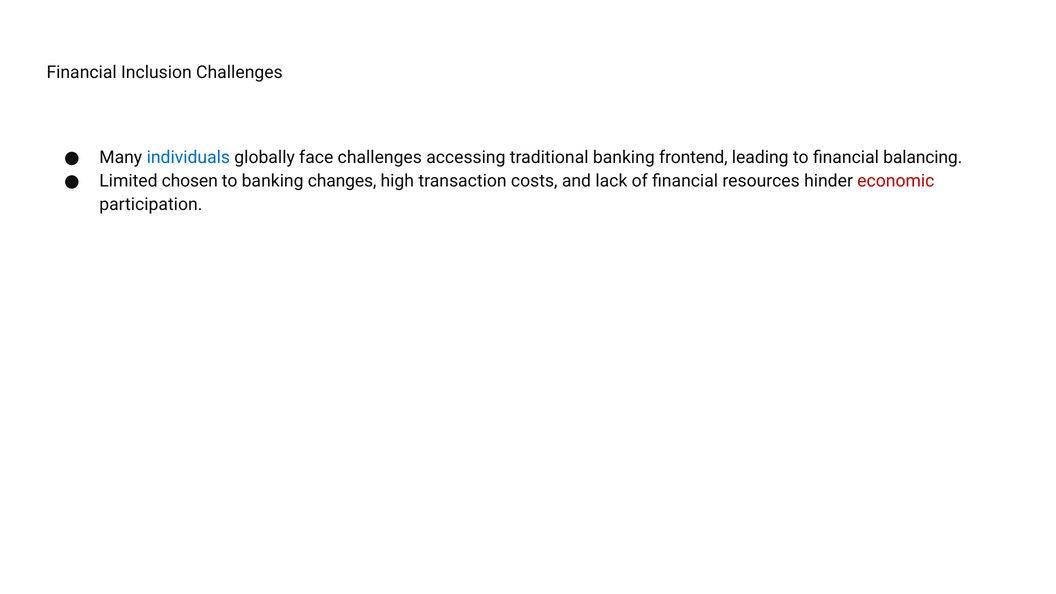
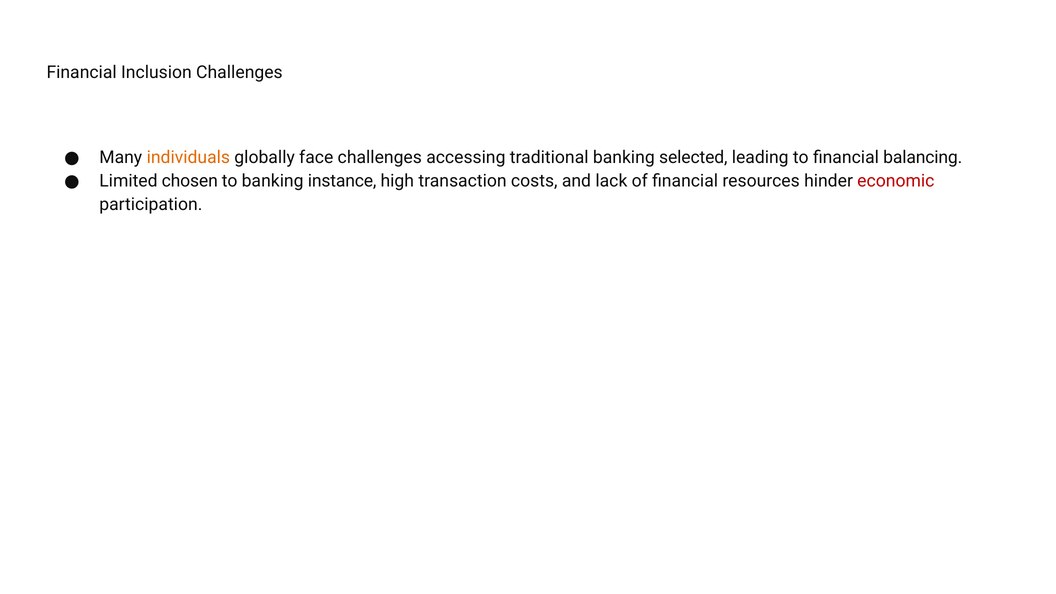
individuals colour: blue -> orange
frontend: frontend -> selected
changes: changes -> instance
